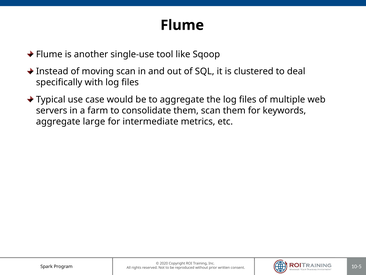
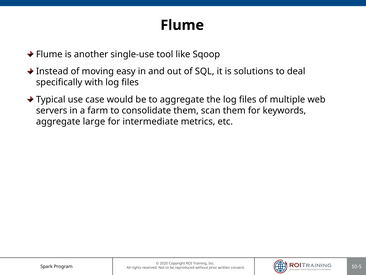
moving scan: scan -> easy
clustered: clustered -> solutions
